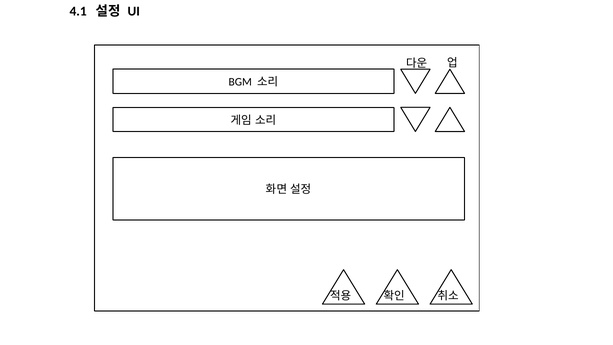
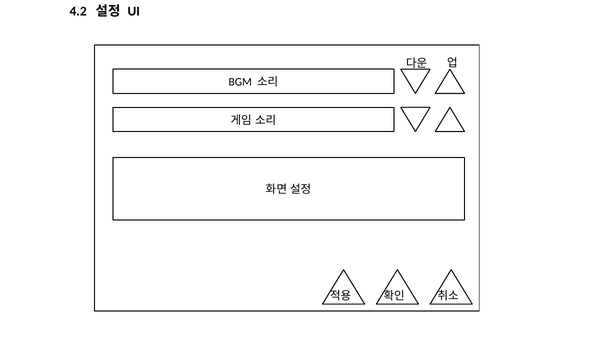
4.1: 4.1 -> 4.2
